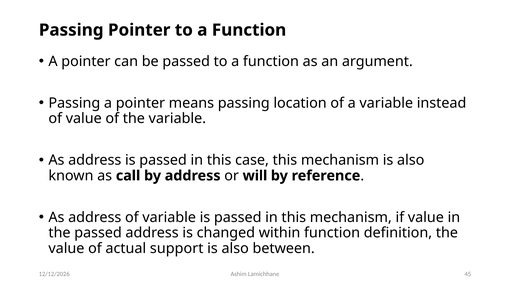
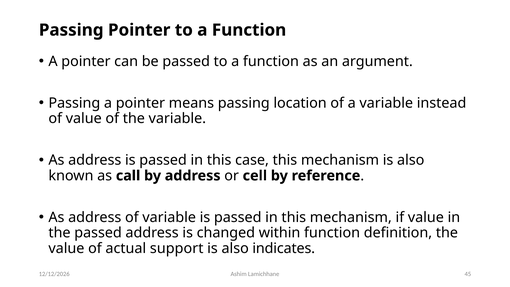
will: will -> cell
between: between -> indicates
